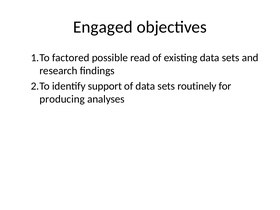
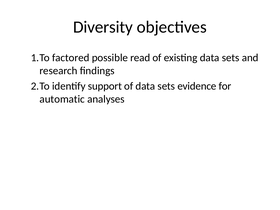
Engaged: Engaged -> Diversity
routinely: routinely -> evidence
producing: producing -> automatic
